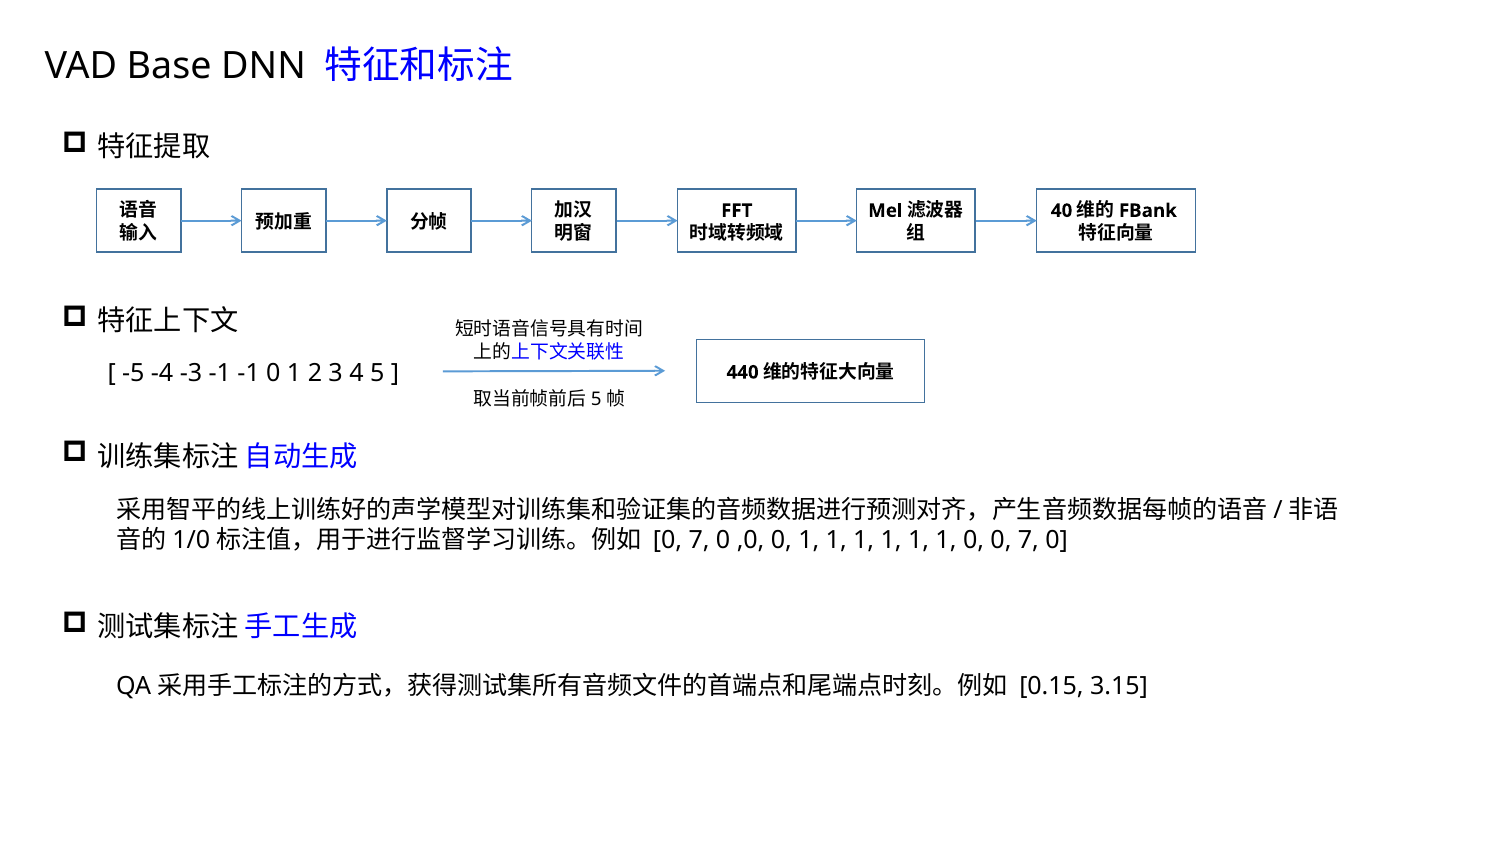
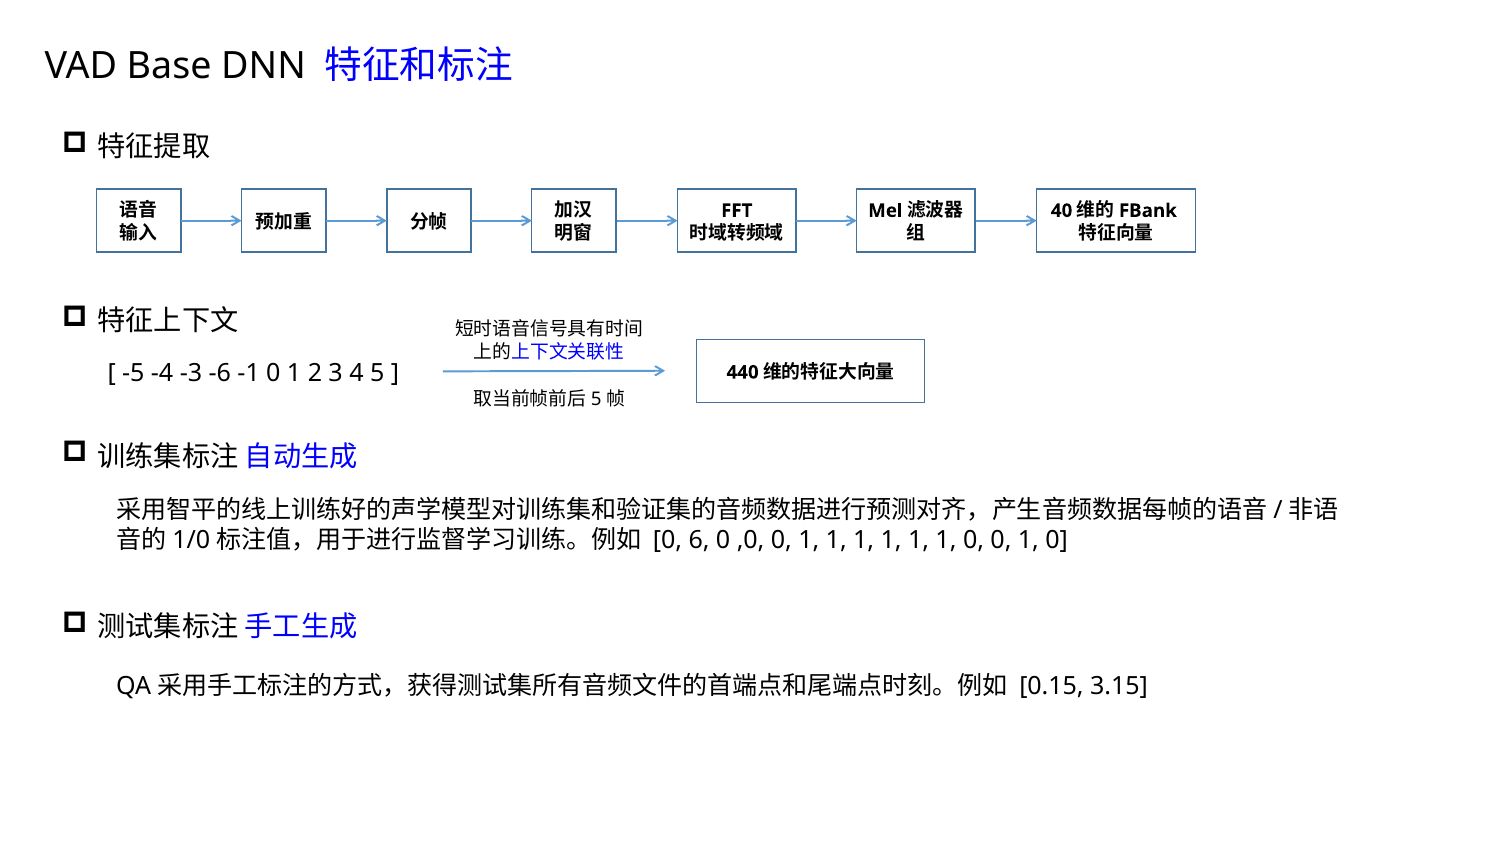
-3 -1: -1 -> -6
7 at (699, 540): 7 -> 6
0 0 7: 7 -> 1
